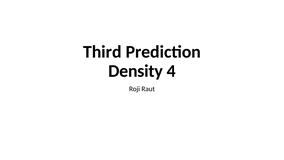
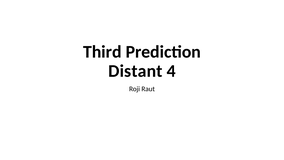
Density: Density -> Distant
